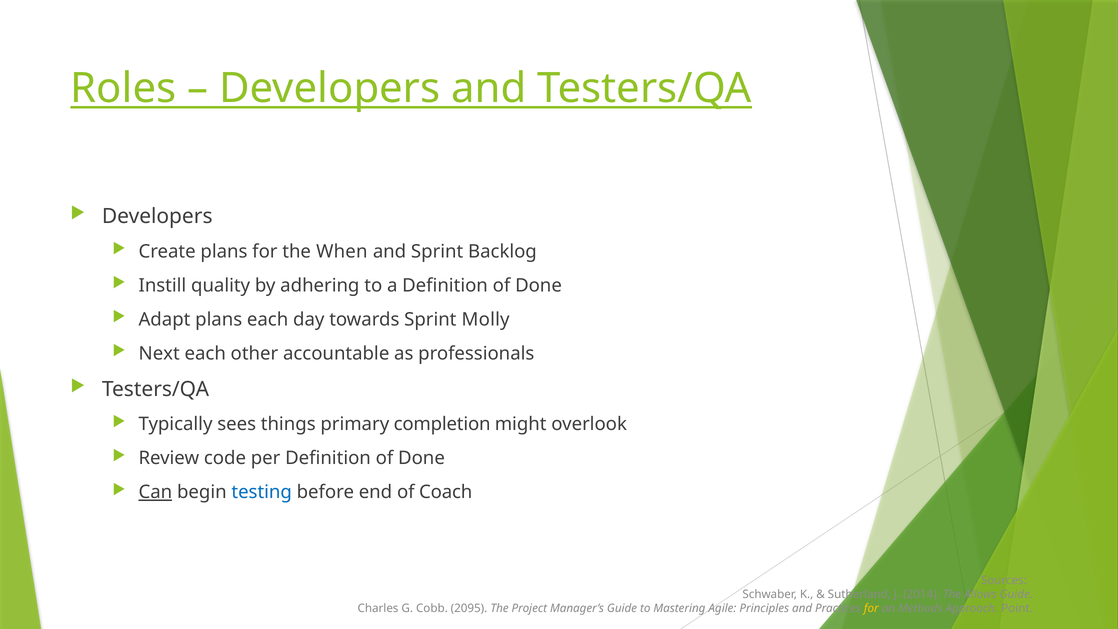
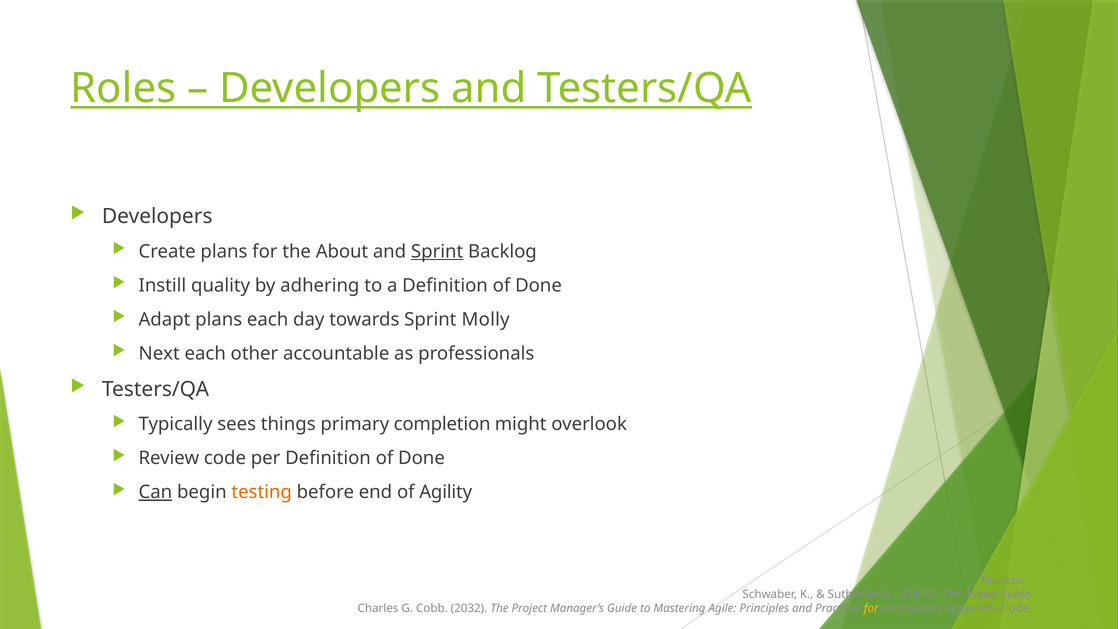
When: When -> About
Sprint at (437, 252) underline: none -> present
testing colour: blue -> orange
Coach: Coach -> Agility
2014: 2014 -> 2000
2095: 2095 -> 2032
Methods: Methods -> Provides
Approach Point: Point -> Code
